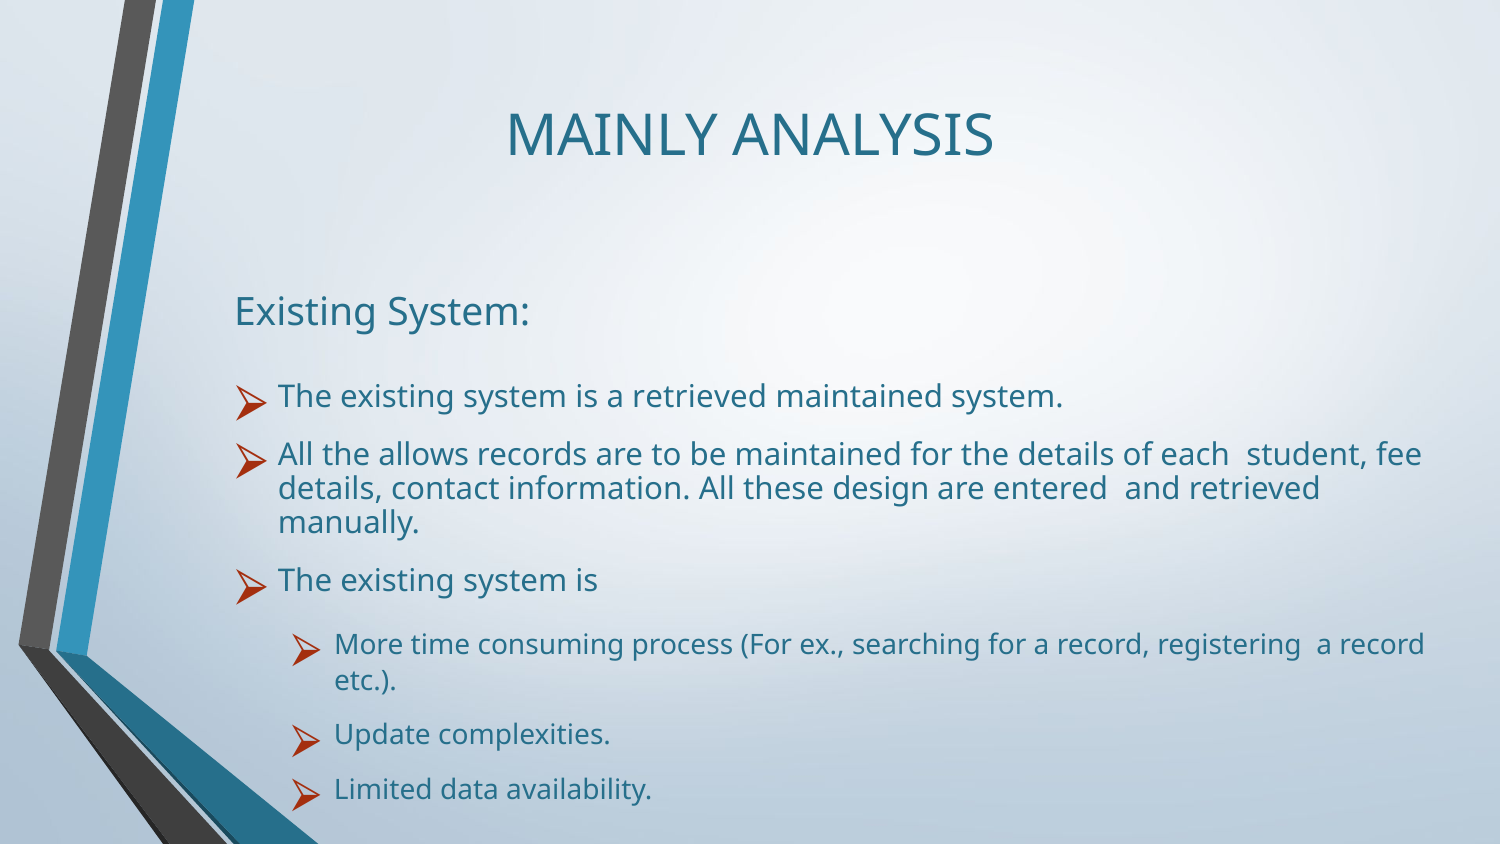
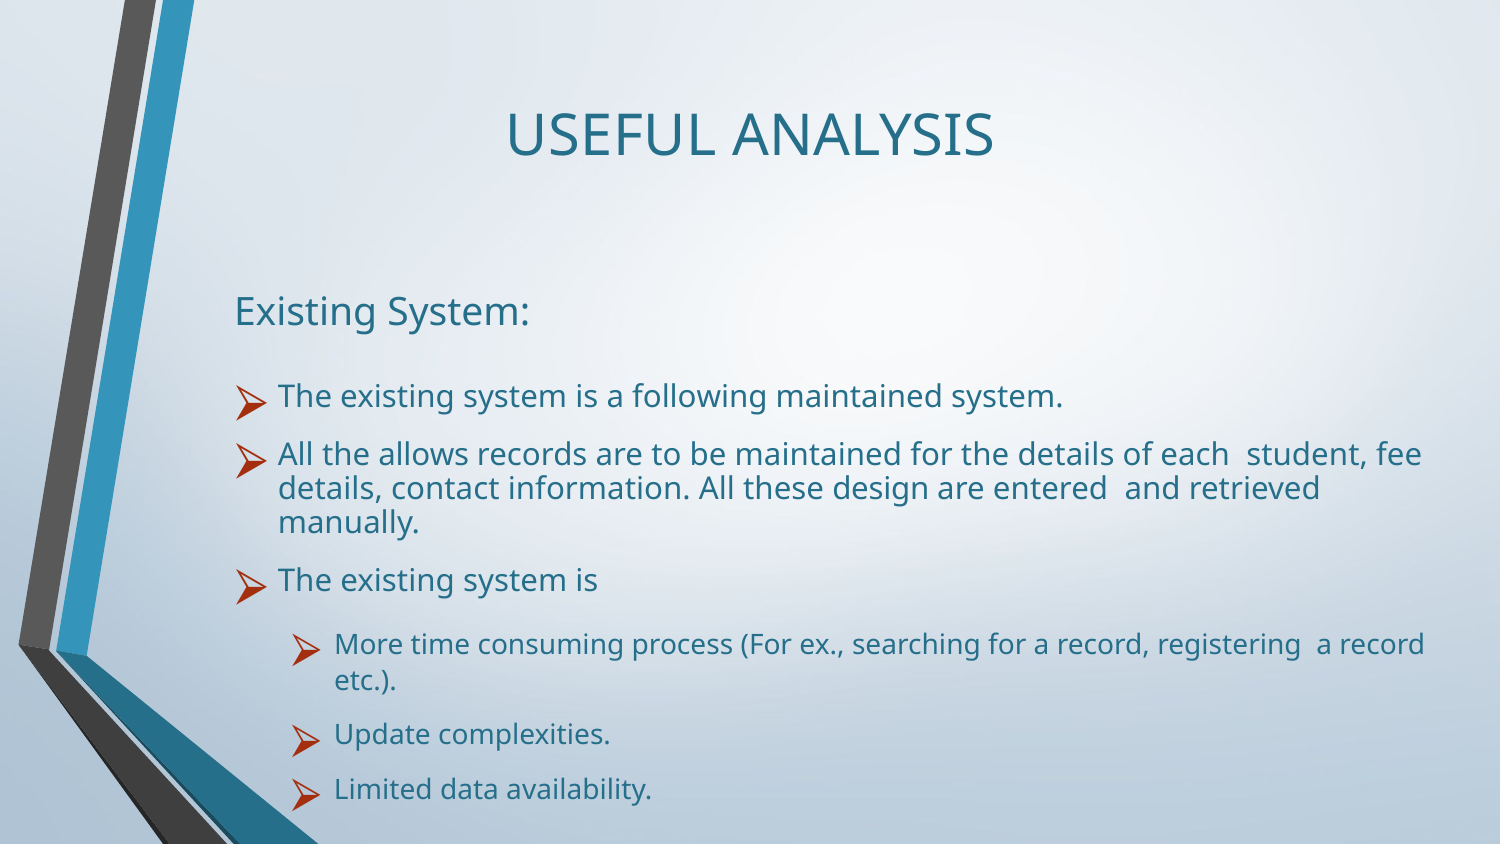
MAINLY: MAINLY -> USEFUL
a retrieved: retrieved -> following
